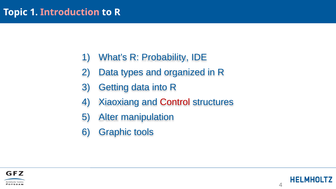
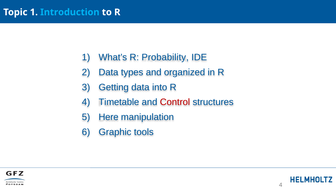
Introduction colour: pink -> light blue
Xiaoxiang: Xiaoxiang -> Timetable
Alter: Alter -> Here
